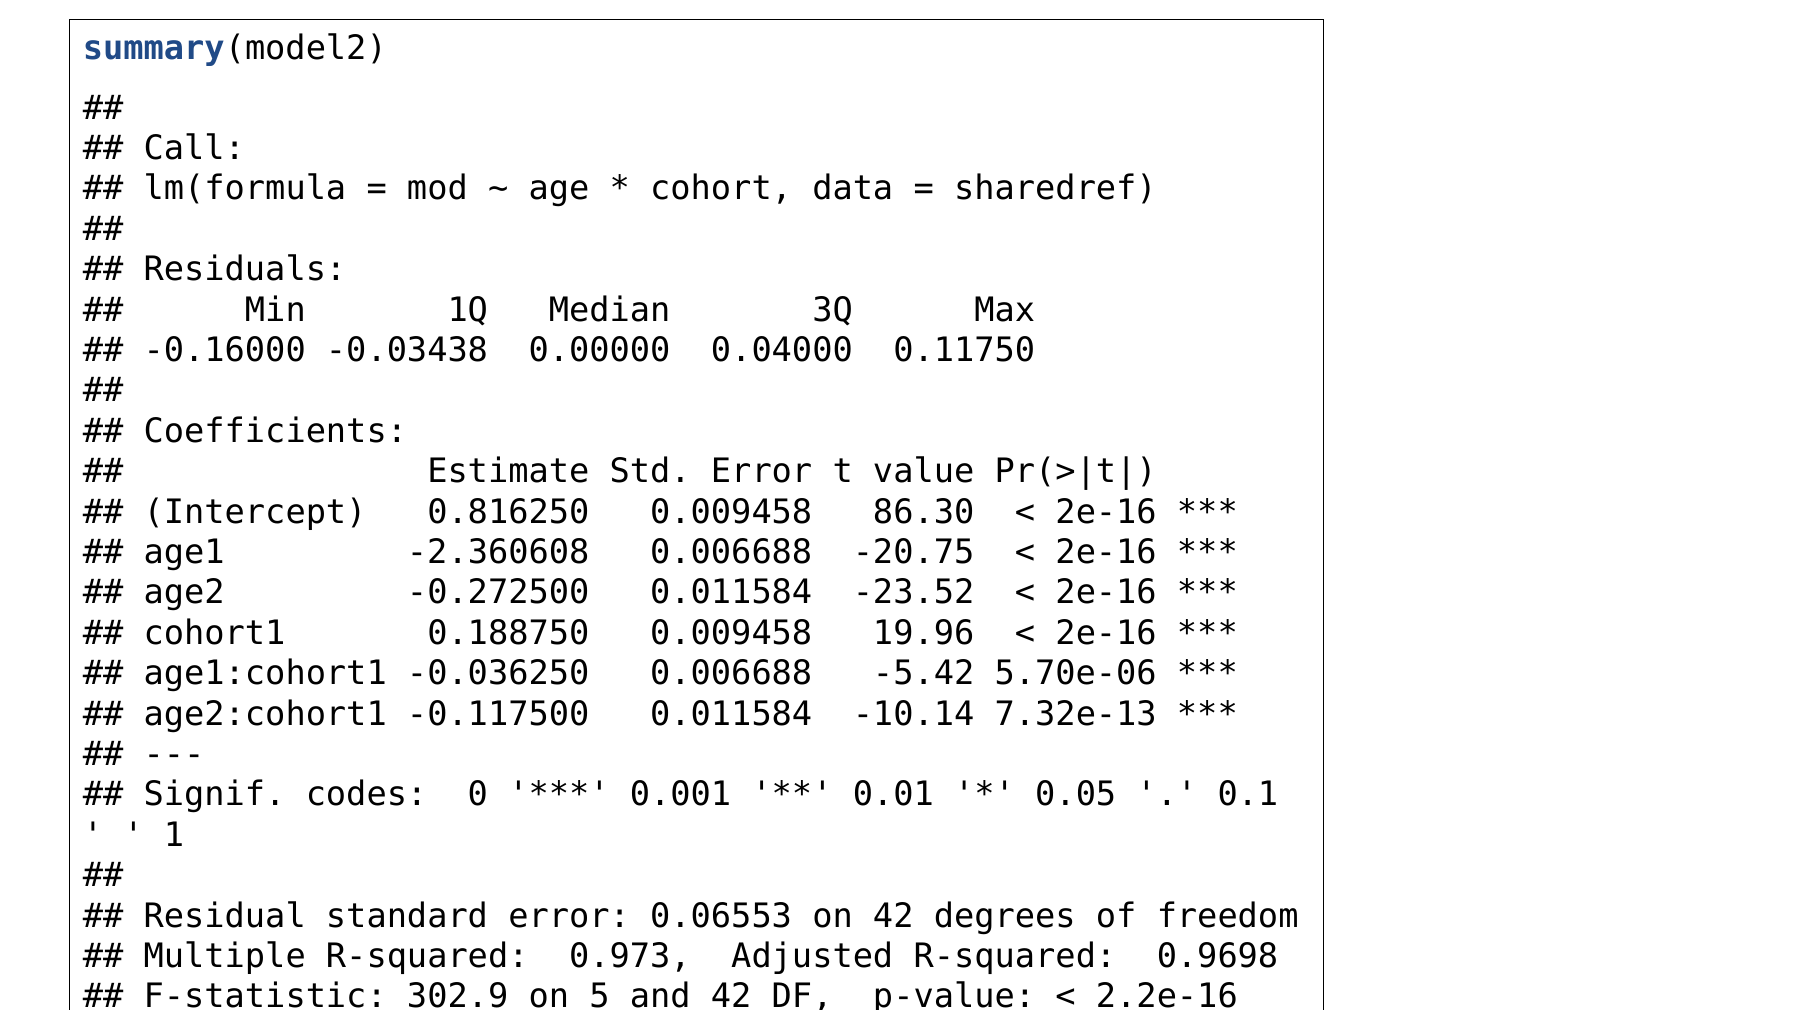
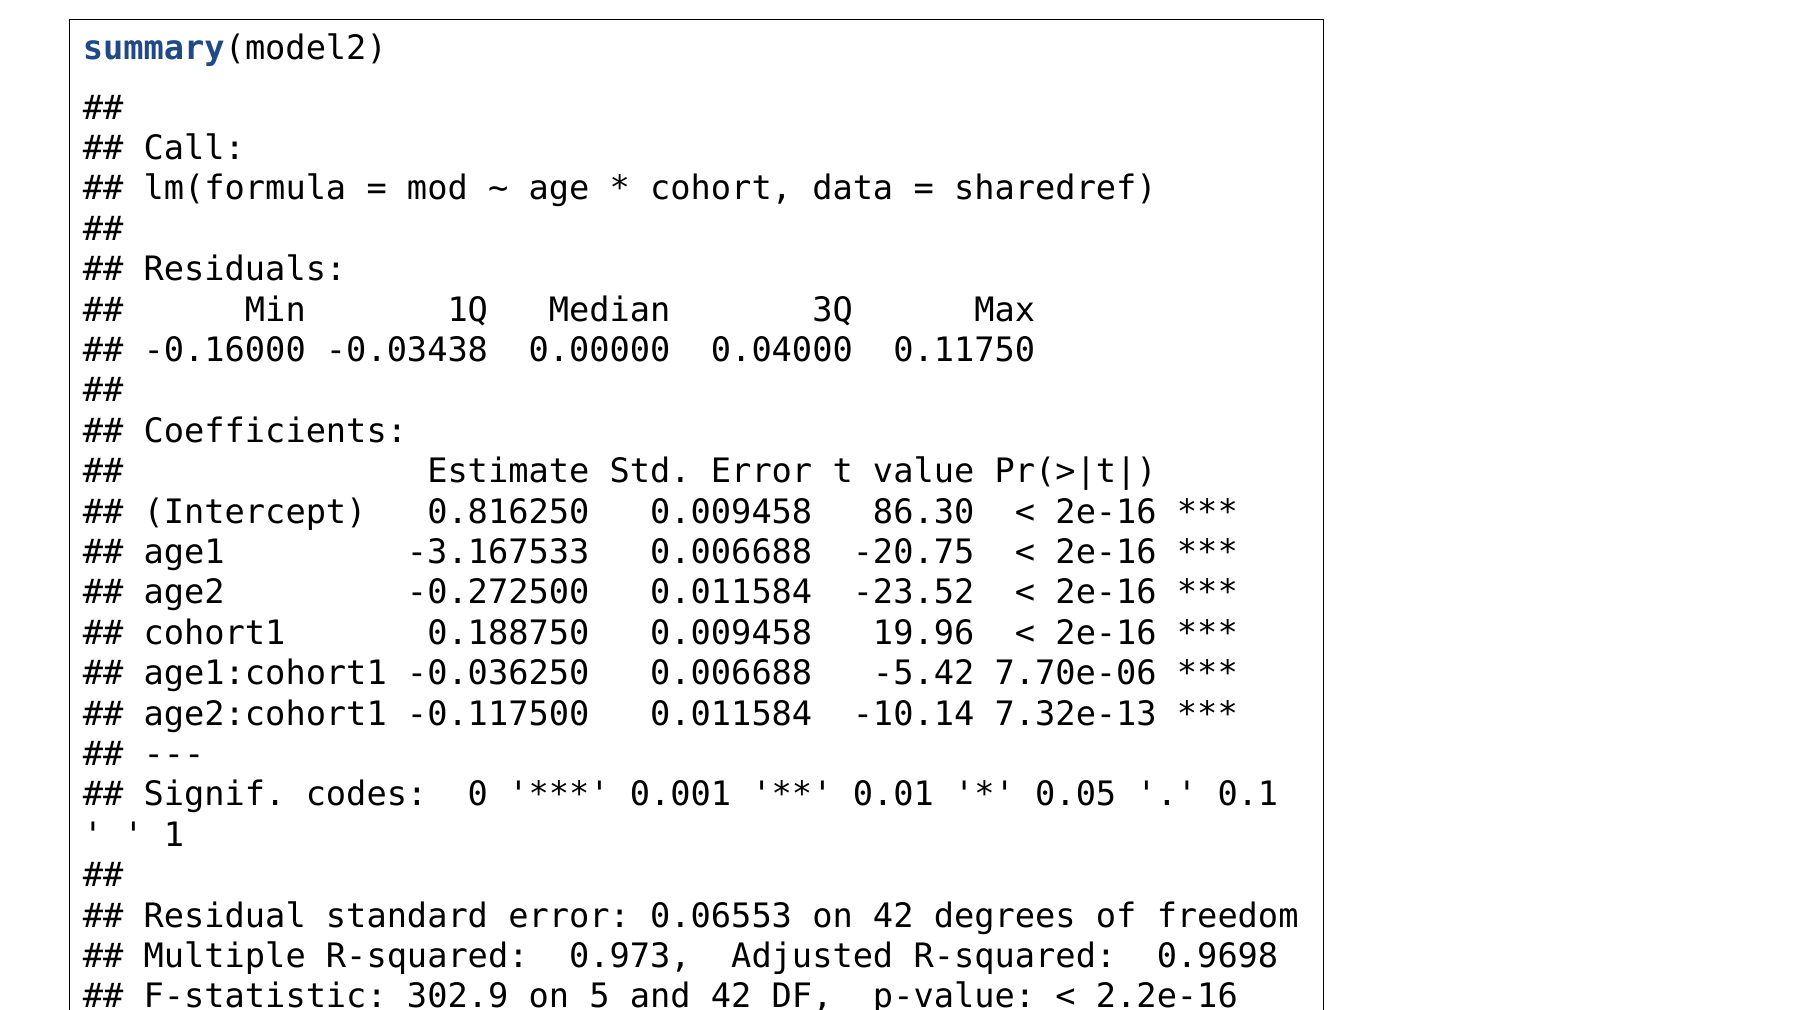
-2.360608: -2.360608 -> -3.167533
5.70e-06: 5.70e-06 -> 7.70e-06
